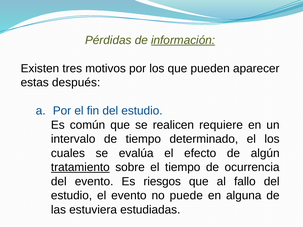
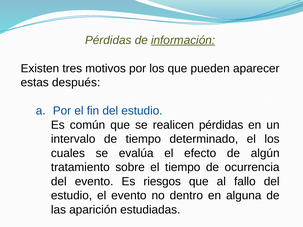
realicen requiere: requiere -> pérdidas
tratamiento underline: present -> none
puede: puede -> dentro
estuviera: estuviera -> aparición
